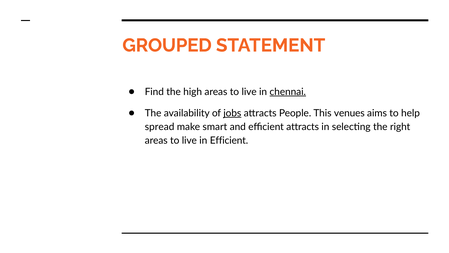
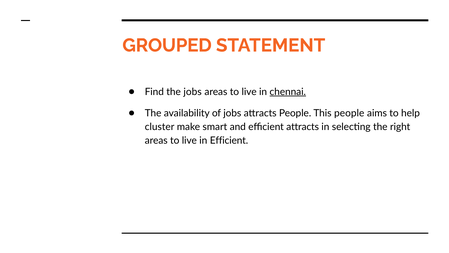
the high: high -> jobs
jobs at (232, 113) underline: present -> none
This venues: venues -> people
spread: spread -> cluster
